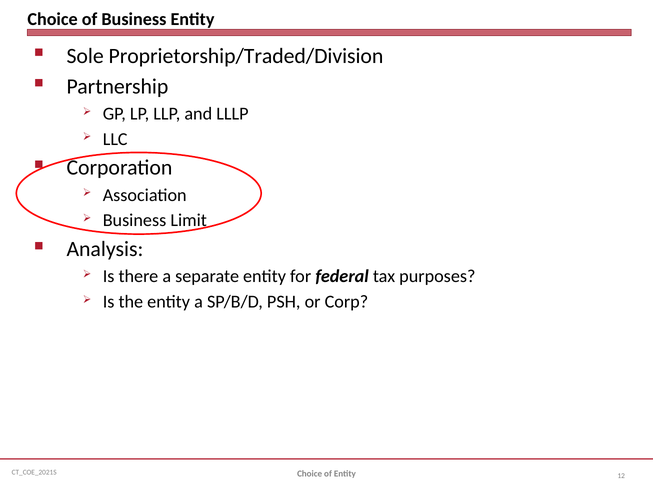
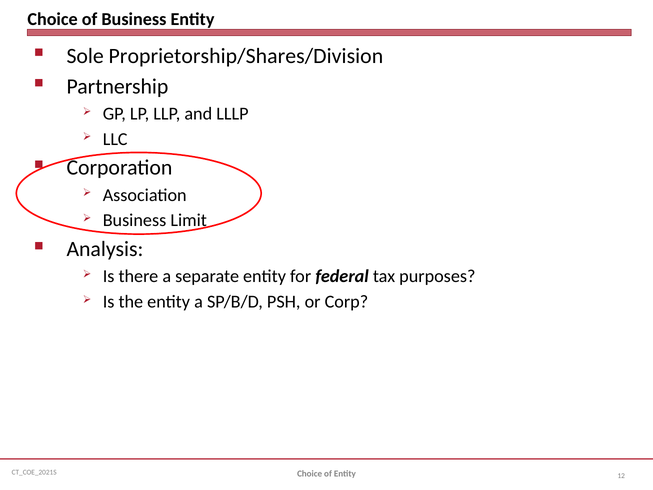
Proprietorship/Traded/Division: Proprietorship/Traded/Division -> Proprietorship/Shares/Division
